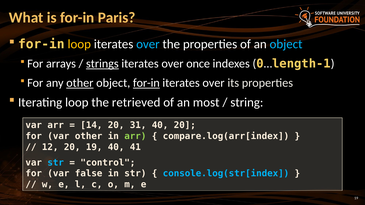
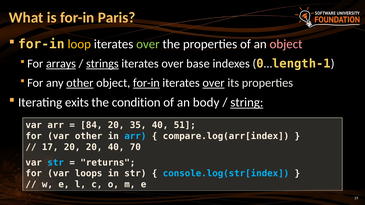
over at (148, 44) colour: light blue -> light green
object at (286, 44) colour: light blue -> pink
arrays underline: none -> present
once: once -> base
over at (214, 83) underline: none -> present
Iterating loop: loop -> exits
retrieved: retrieved -> condition
most: most -> body
string underline: none -> present
14: 14 -> 84
31: 31 -> 35
40 20: 20 -> 51
arr at (135, 136) colour: light green -> light blue
12: 12 -> 17
20 19: 19 -> 20
41: 41 -> 70
control: control -> returns
false: false -> loops
